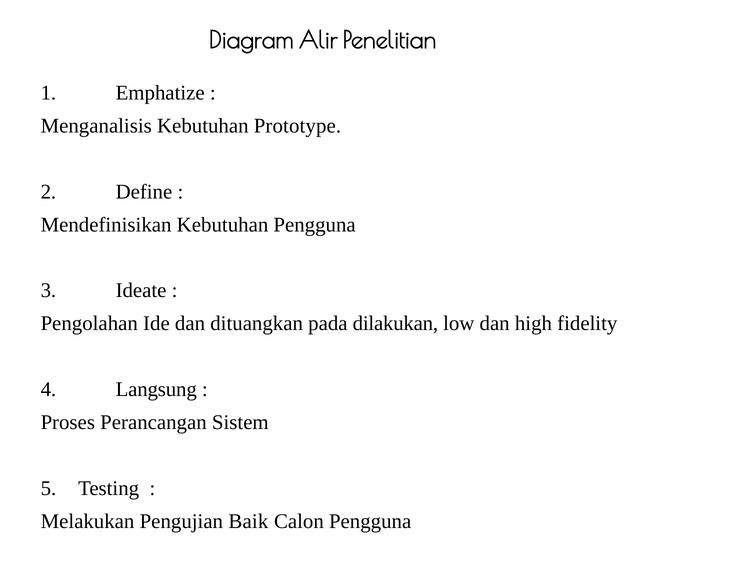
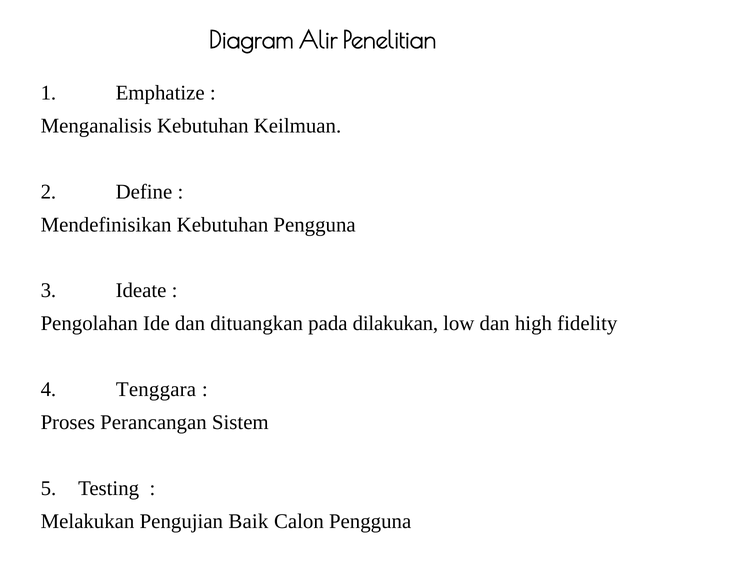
Prototype: Prototype -> Keilmuan
Langsung: Langsung -> Tenggara
